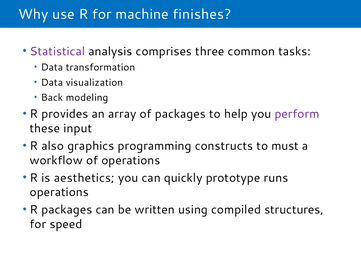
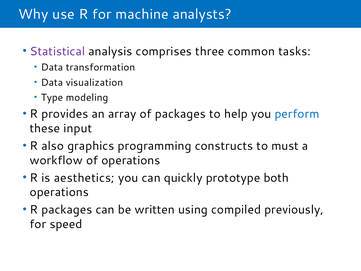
finishes: finishes -> analysts
Back: Back -> Type
perform colour: purple -> blue
runs: runs -> both
structures: structures -> previously
